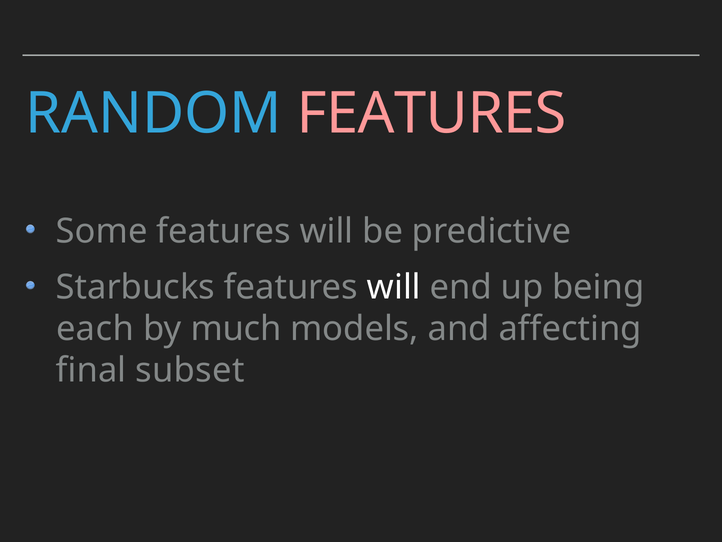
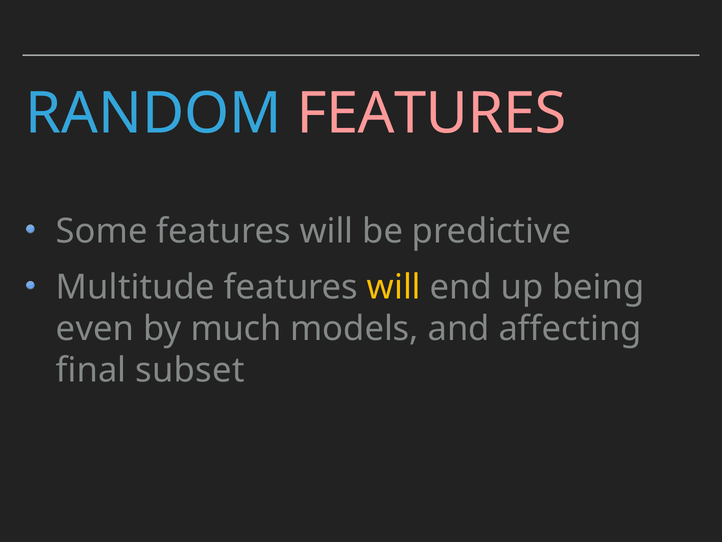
Starbucks: Starbucks -> Multitude
will at (394, 287) colour: white -> yellow
each: each -> even
